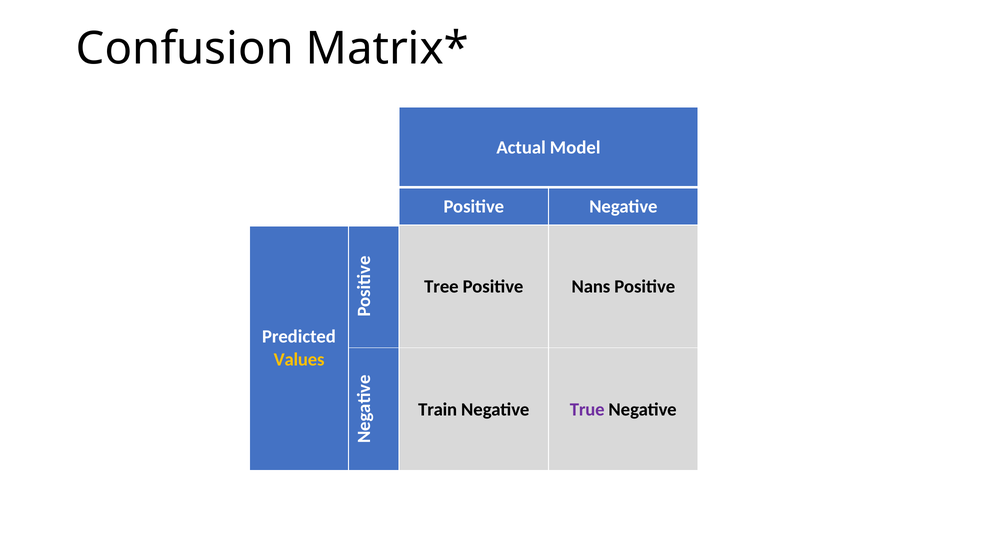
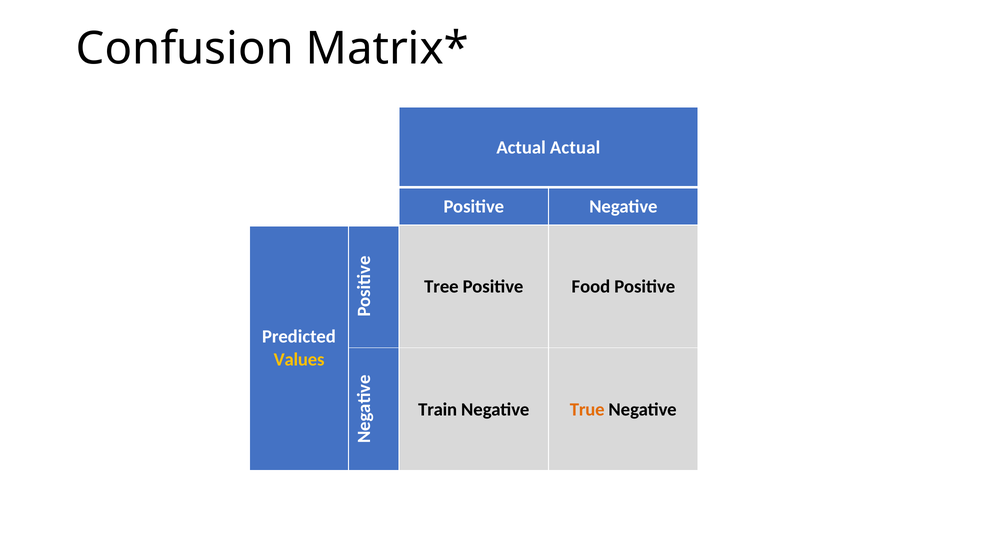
Actual Model: Model -> Actual
Nans: Nans -> Food
True colour: purple -> orange
